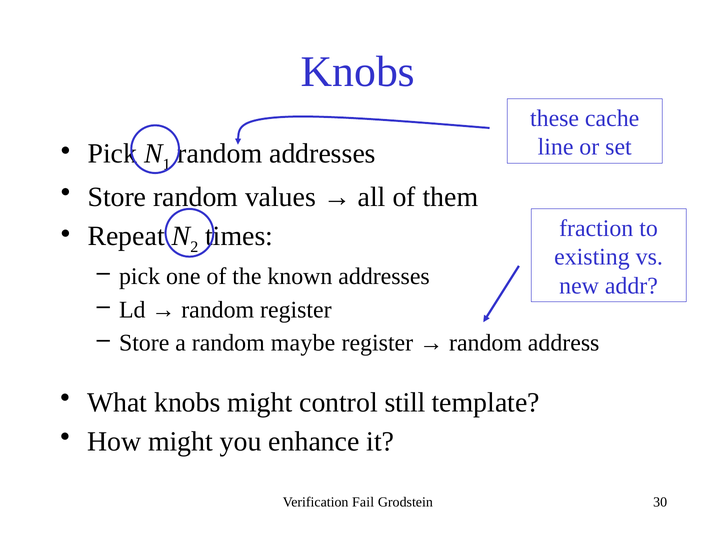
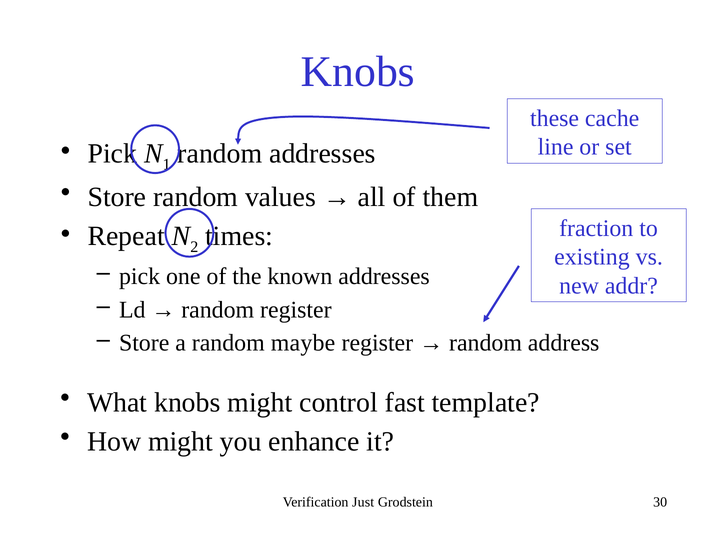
still: still -> fast
Fail: Fail -> Just
